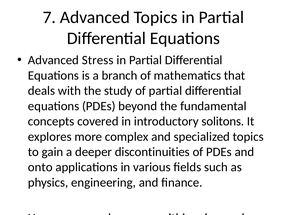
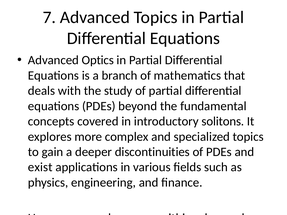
Stress: Stress -> Optics
onto: onto -> exist
